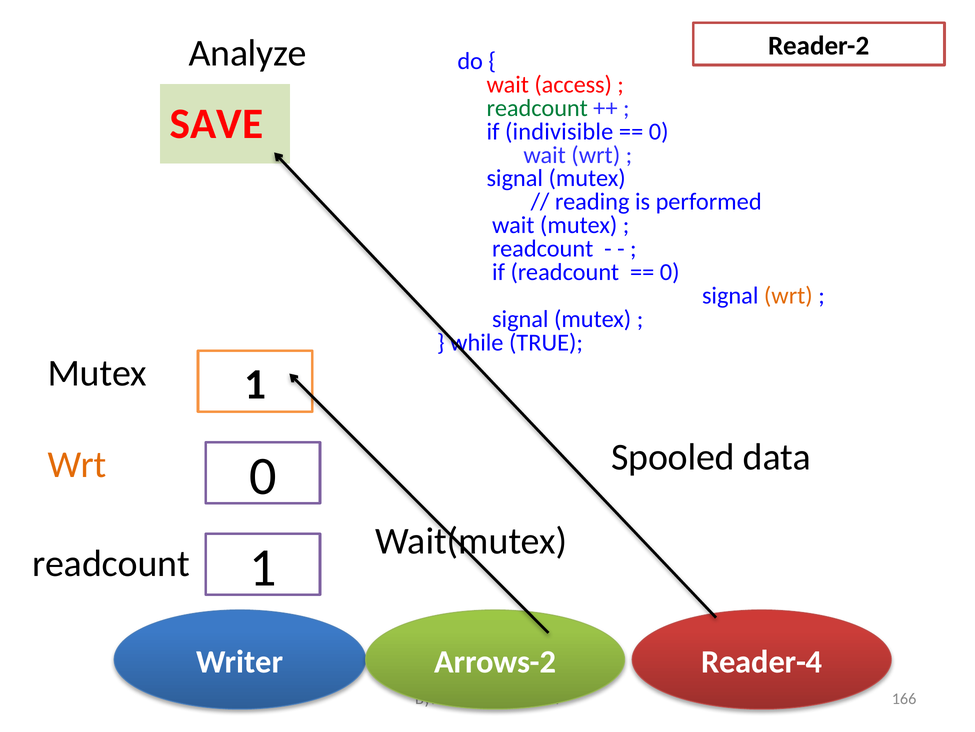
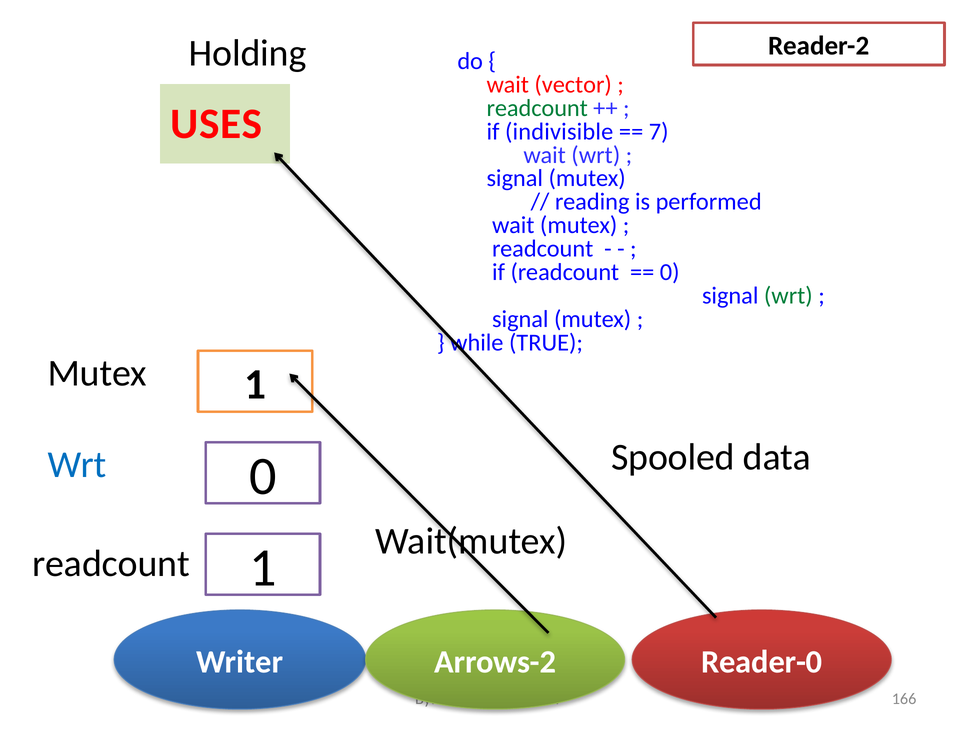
Analyze: Analyze -> Holding
access: access -> vector
SAVE: SAVE -> USES
0 at (659, 131): 0 -> 7
wrt at (788, 295) colour: orange -> green
Wrt at (77, 464) colour: orange -> blue
Reader-4: Reader-4 -> Reader-0
